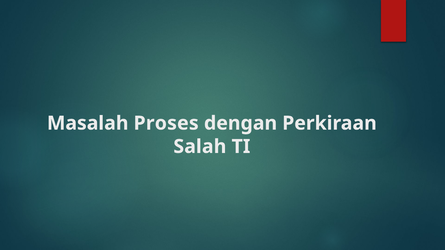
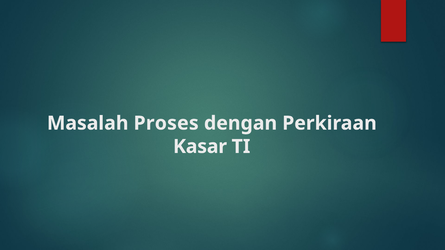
Salah: Salah -> Kasar
